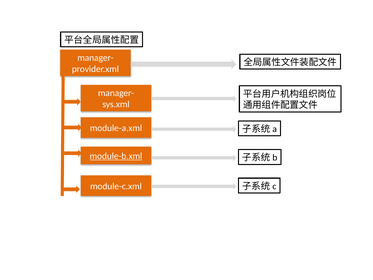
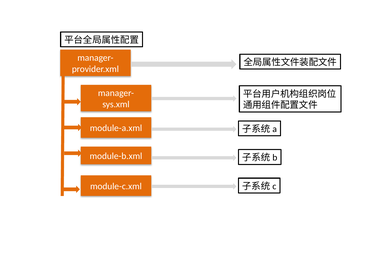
module-b.xml underline: present -> none
